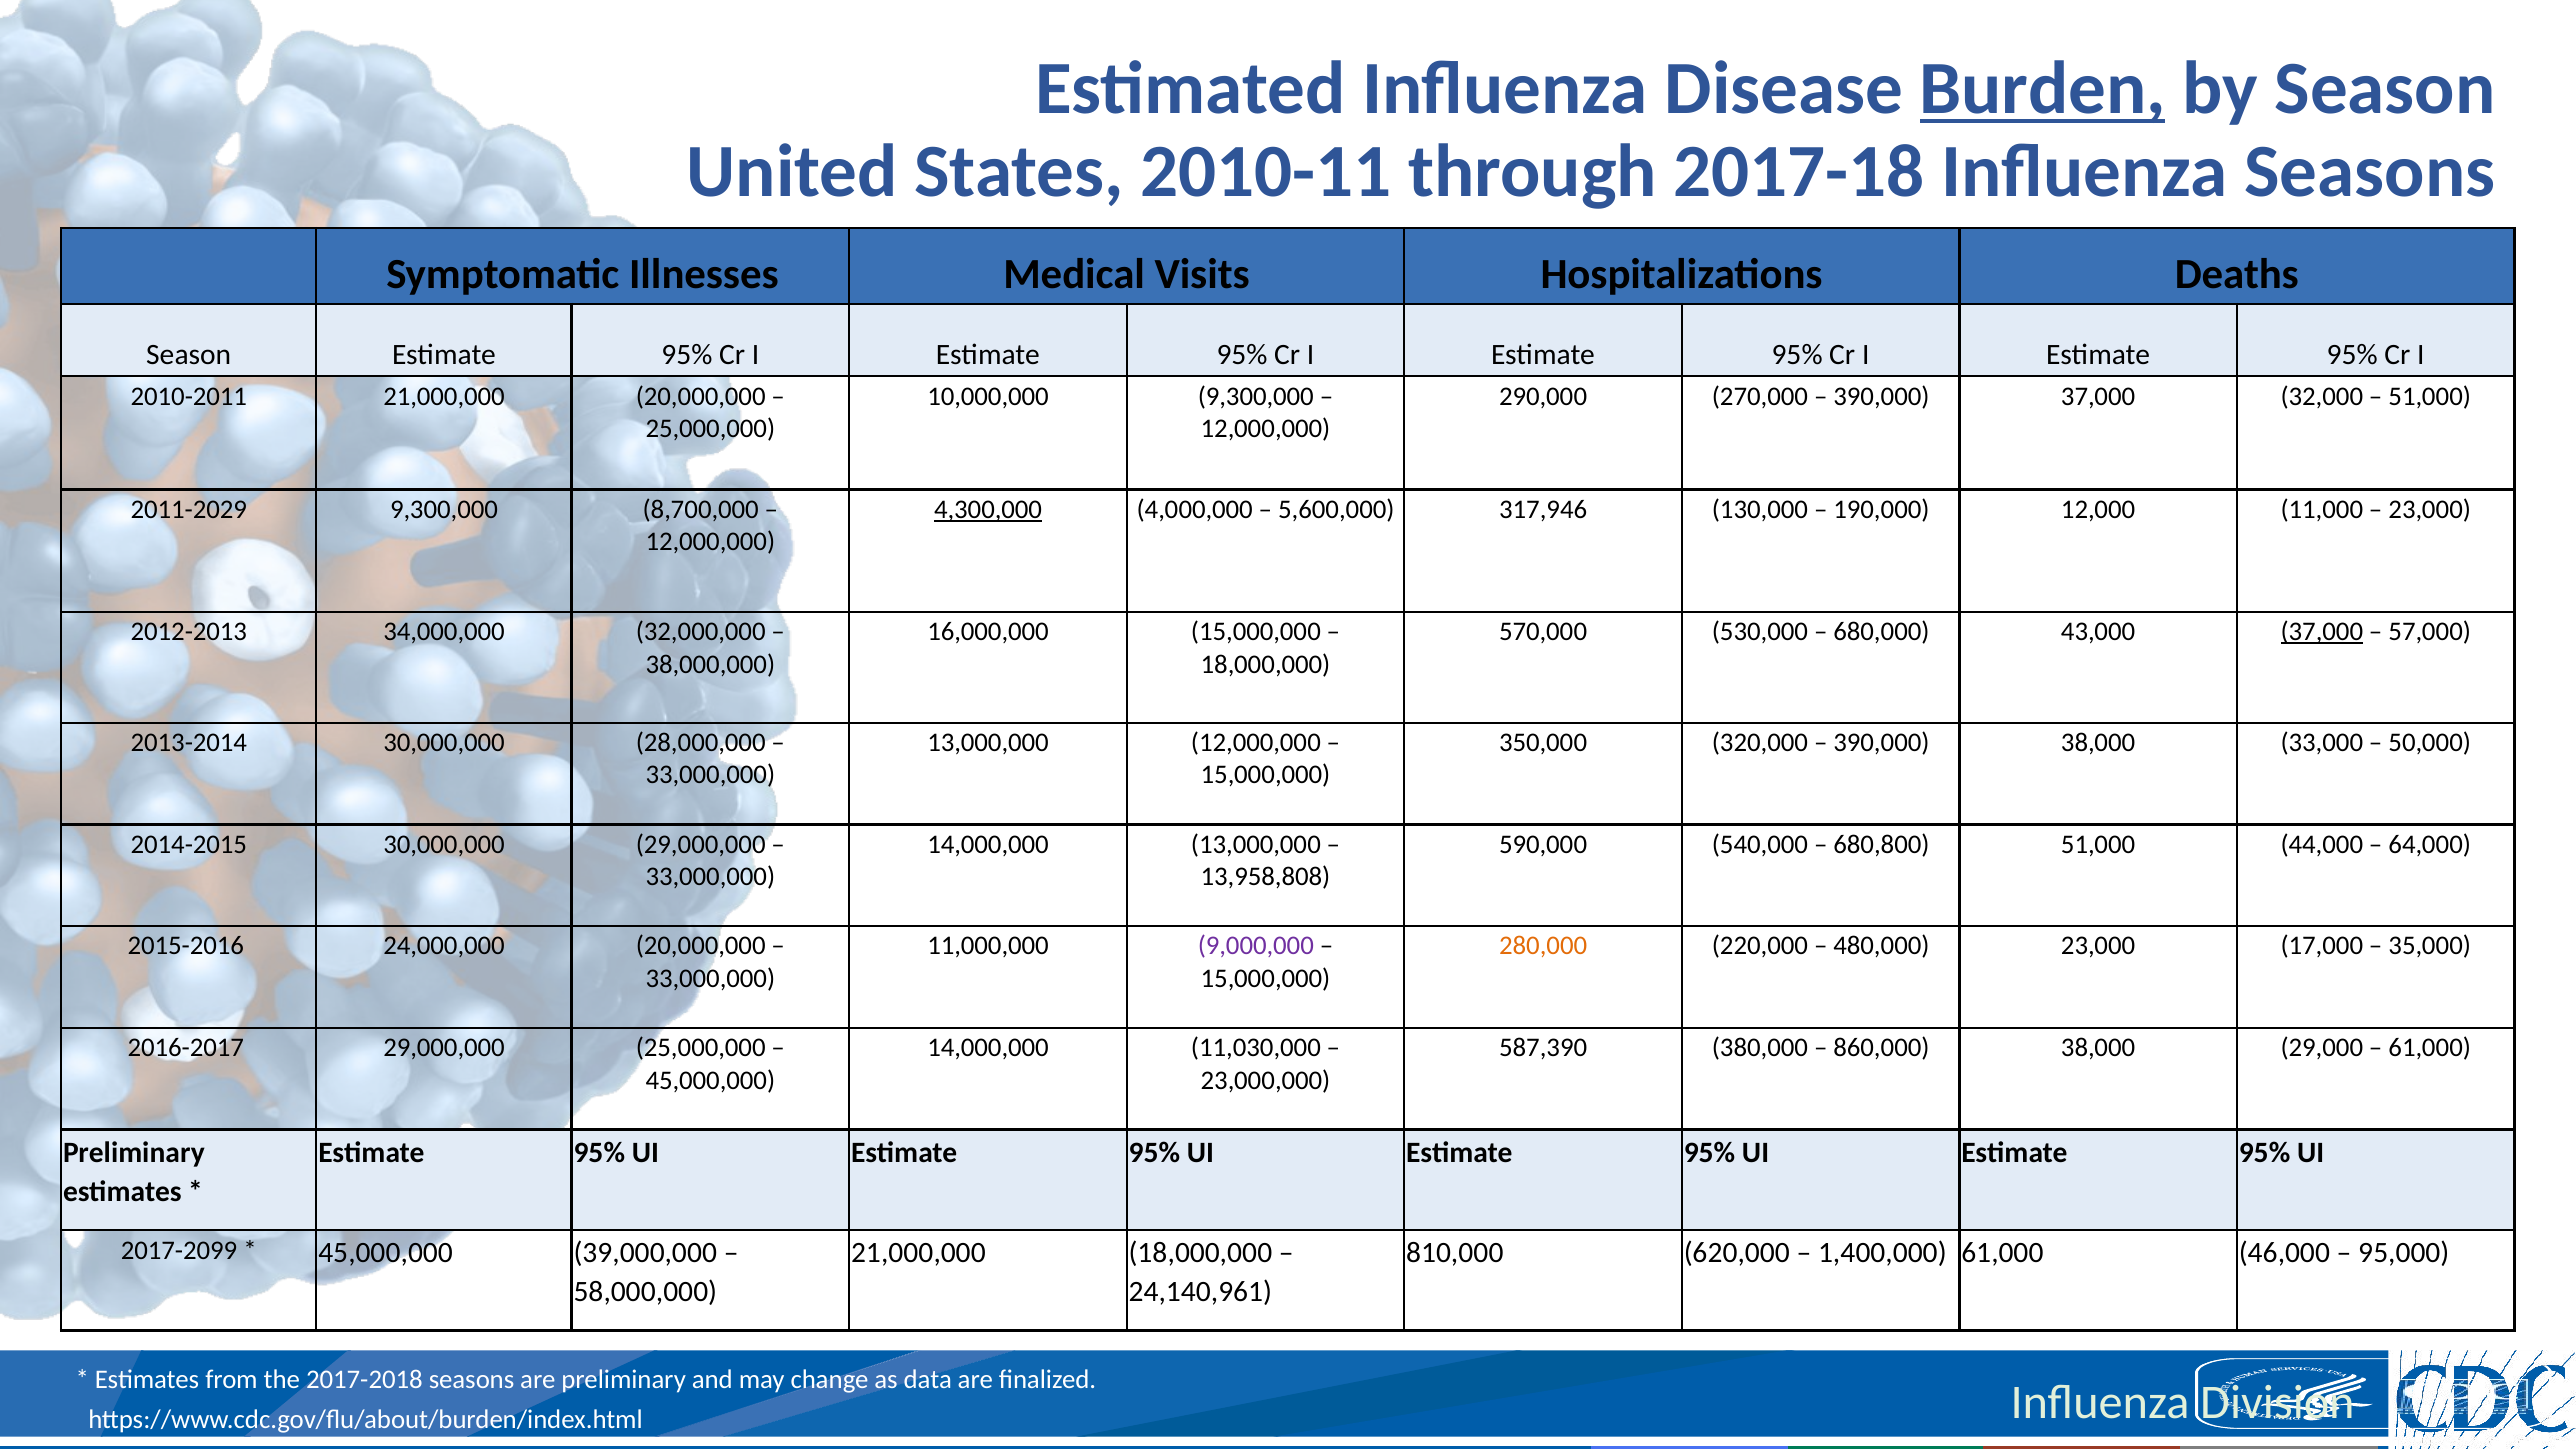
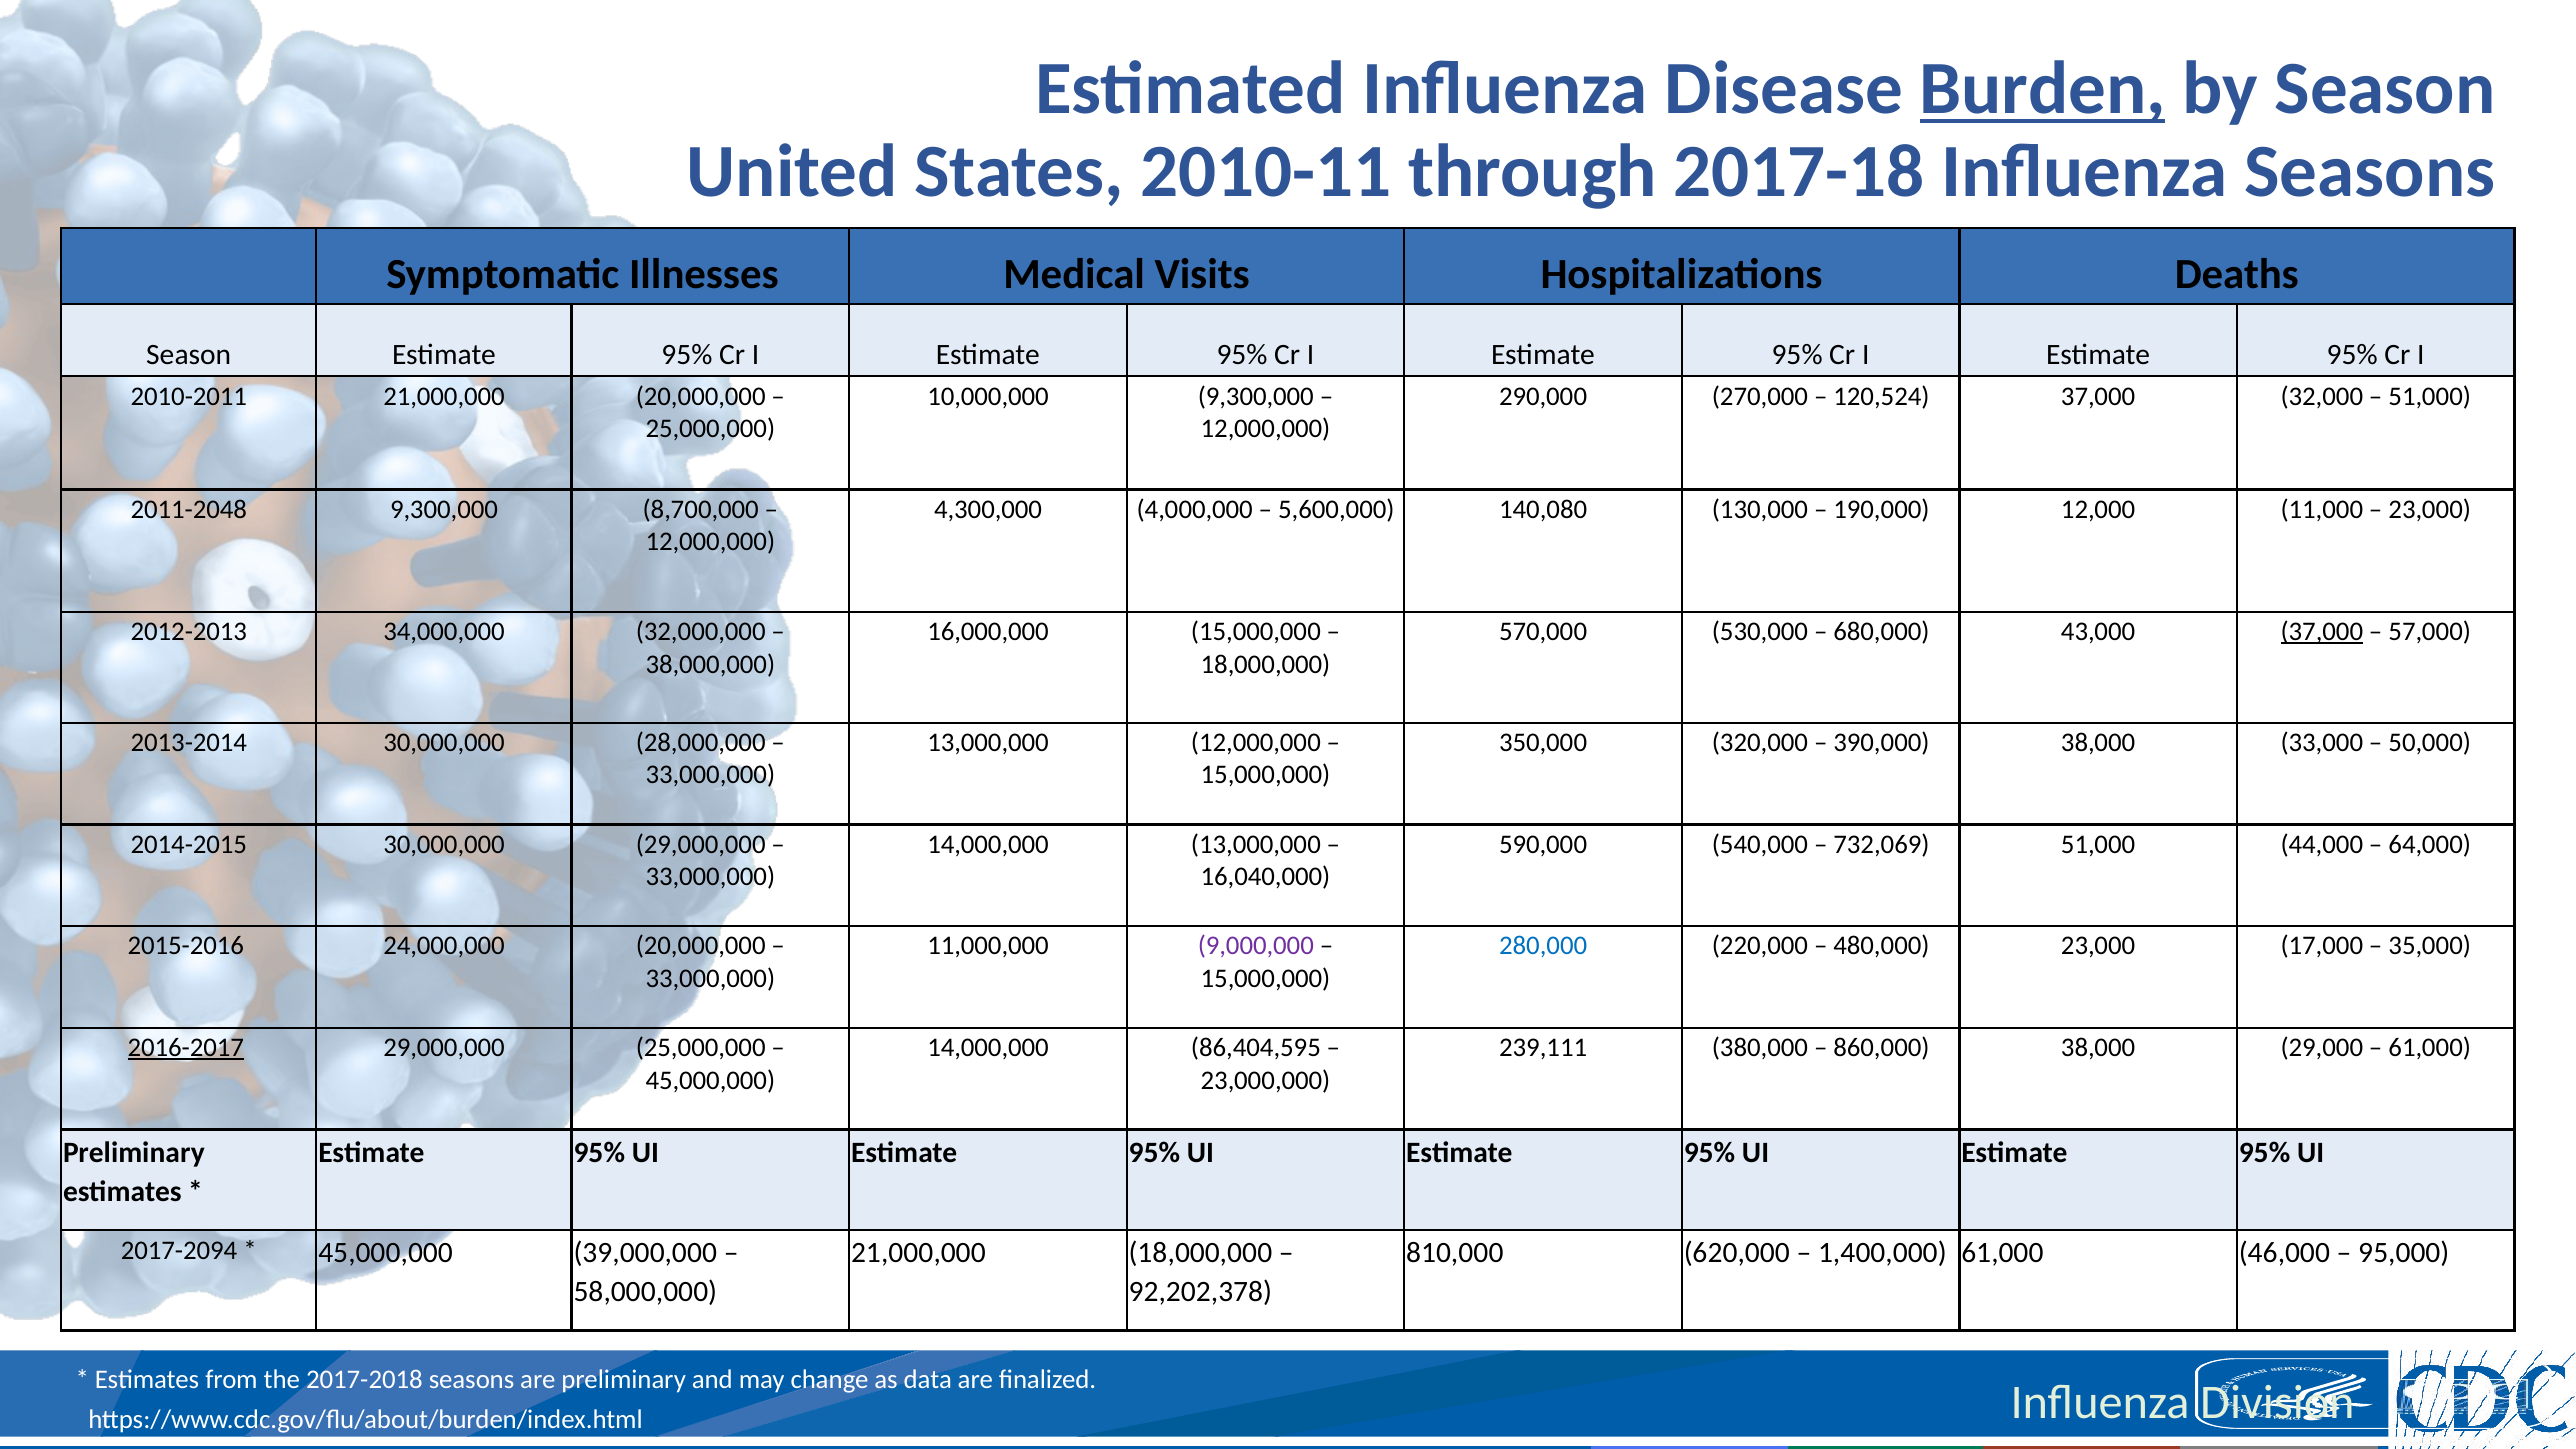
390,000 at (1881, 396): 390,000 -> 120,524
2011-2029: 2011-2029 -> 2011-2048
4,300,000 underline: present -> none
317,946: 317,946 -> 140,080
680,800: 680,800 -> 732,069
13,958,808: 13,958,808 -> 16,040,000
280,000 colour: orange -> blue
2016-2017 underline: none -> present
11,030,000: 11,030,000 -> 86,404,595
587,390: 587,390 -> 239,111
2017-2099: 2017-2099 -> 2017-2094
24,140,961: 24,140,961 -> 92,202,378
